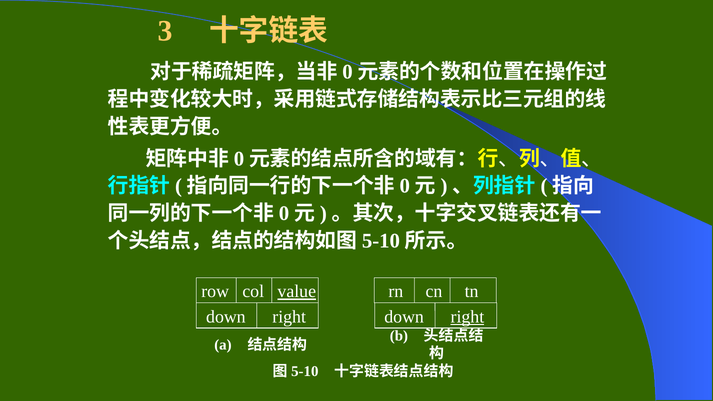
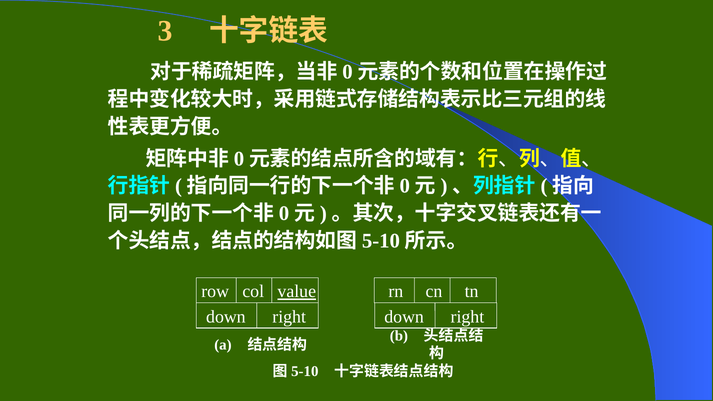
right at (467, 317) underline: present -> none
